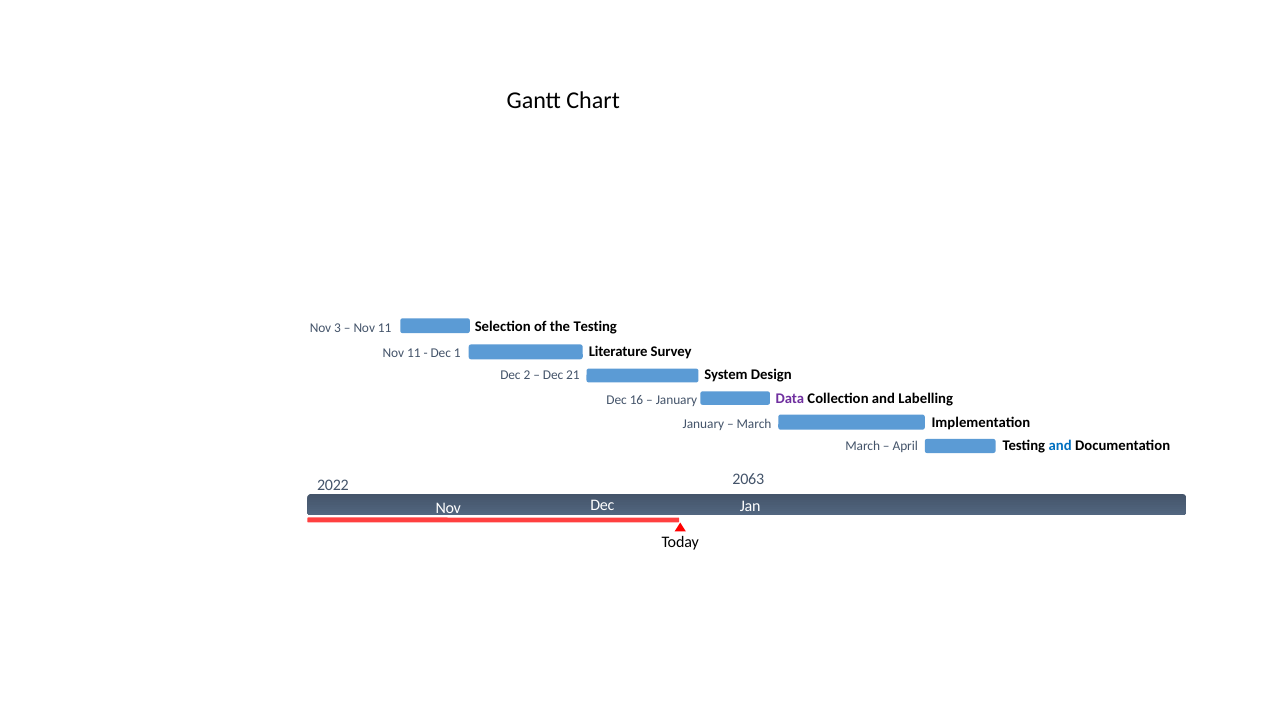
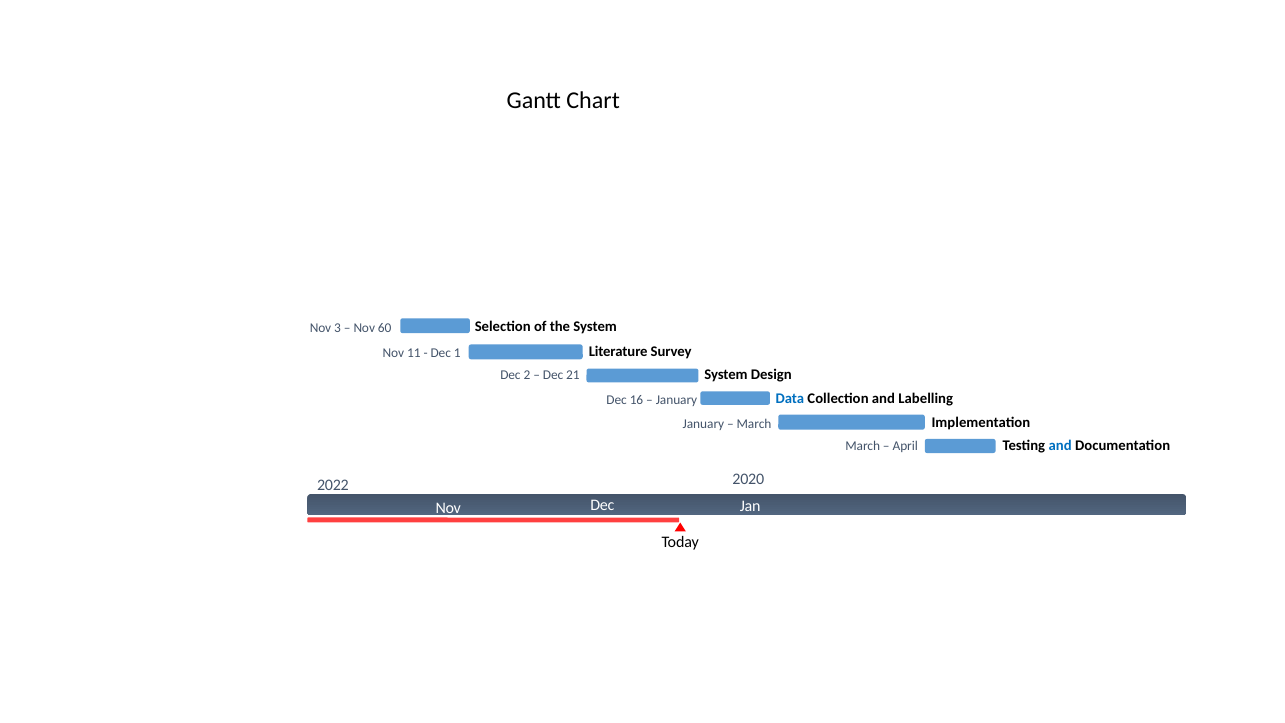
11 at (385, 328): 11 -> 60
the Testing: Testing -> System
Data colour: purple -> blue
2063: 2063 -> 2020
